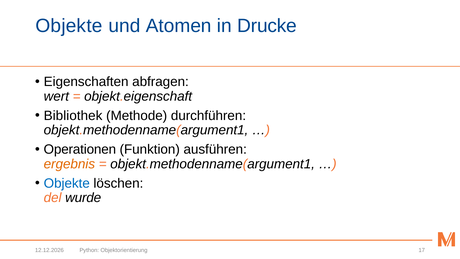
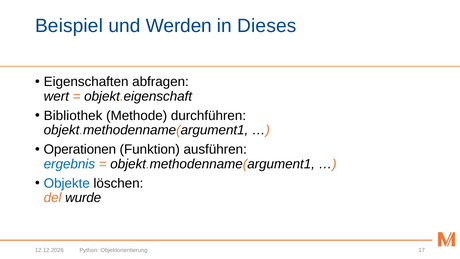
Objekte at (69, 26): Objekte -> Beispiel
Atomen: Atomen -> Werden
Drucke: Drucke -> Dieses
ergebnis colour: orange -> blue
